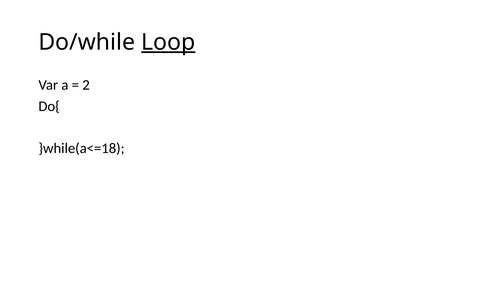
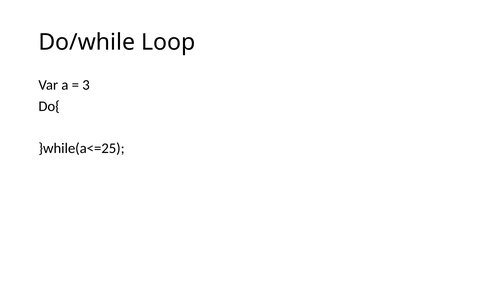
Loop underline: present -> none
2: 2 -> 3
}while(a<=18: }while(a<=18 -> }while(a<=25
